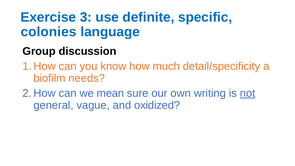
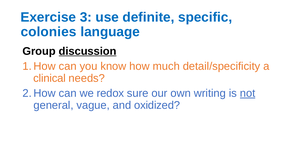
discussion underline: none -> present
biofilm: biofilm -> clinical
mean: mean -> redox
